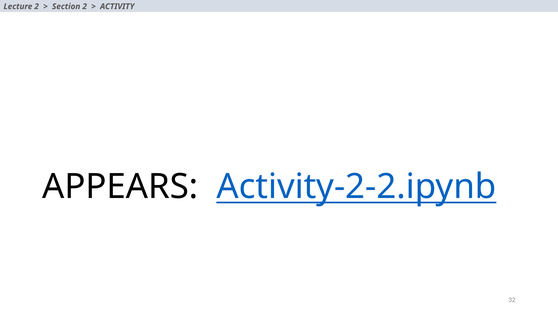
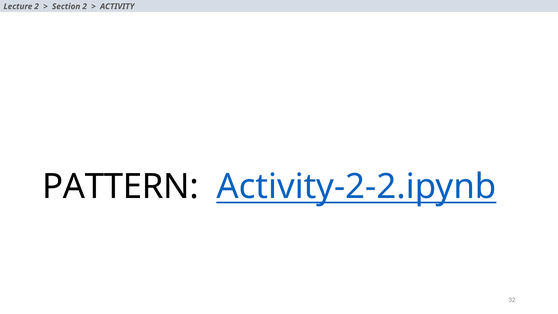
APPEARS: APPEARS -> PATTERN
